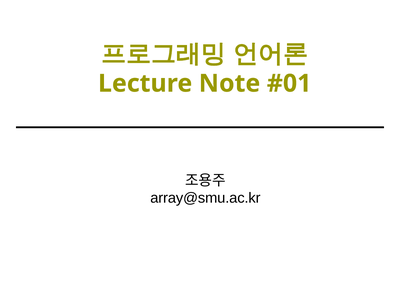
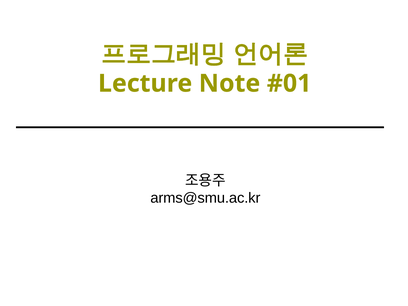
array@smu.ac.kr: array@smu.ac.kr -> arms@smu.ac.kr
